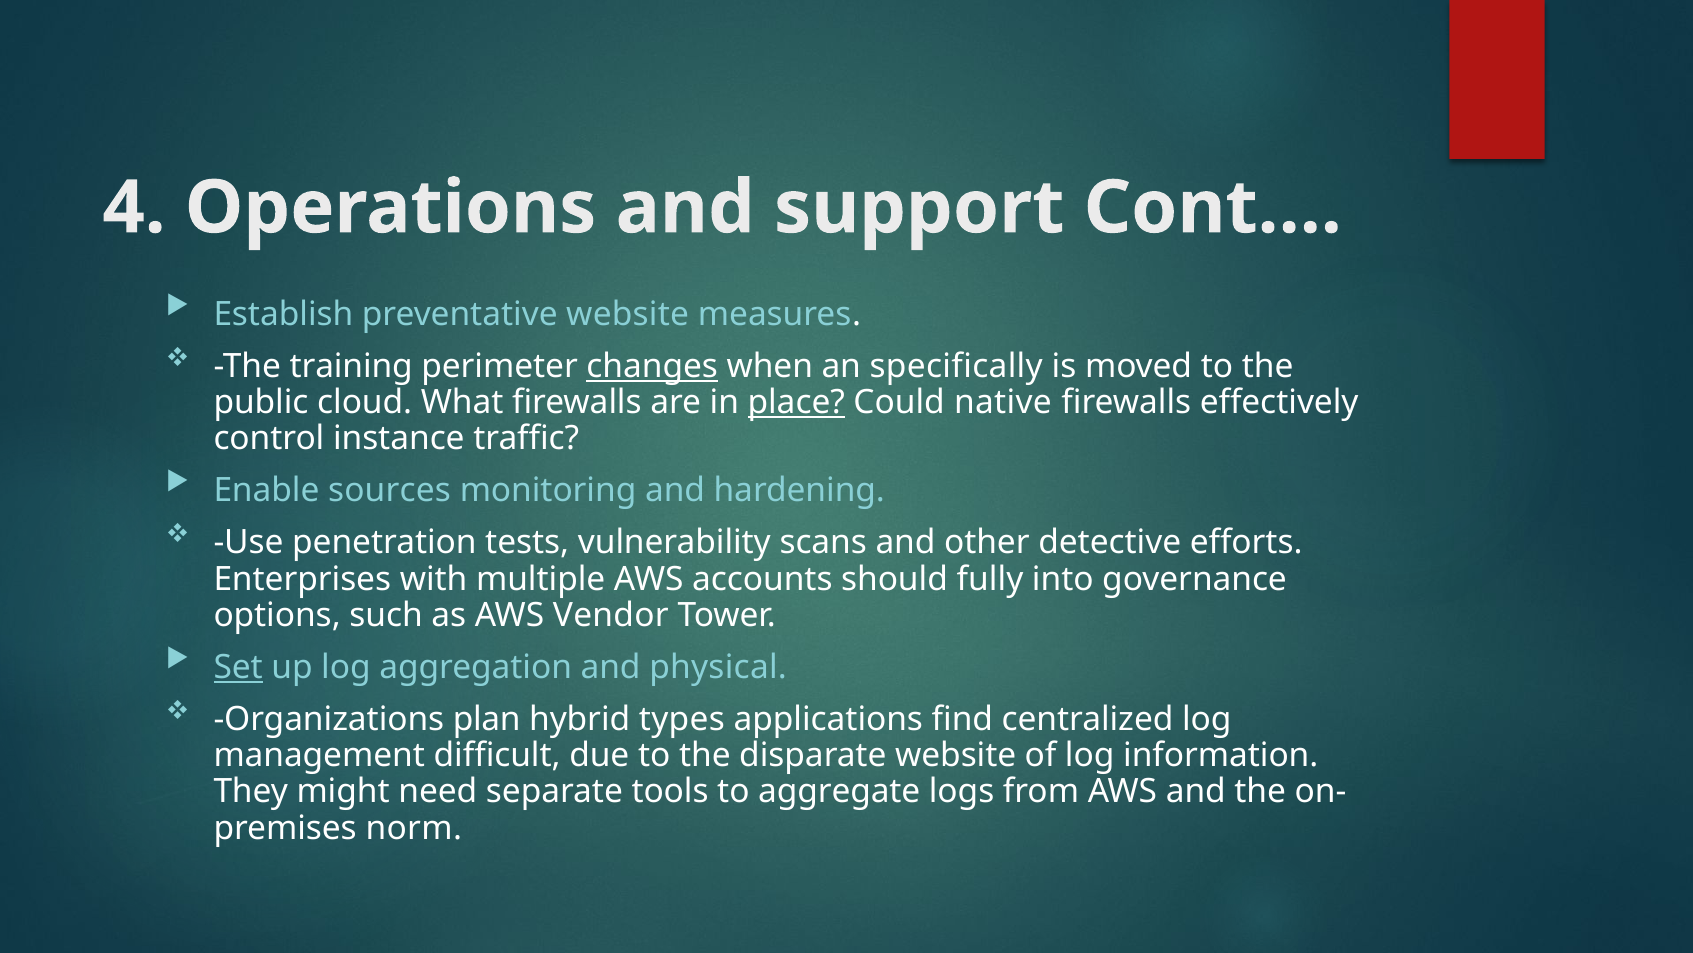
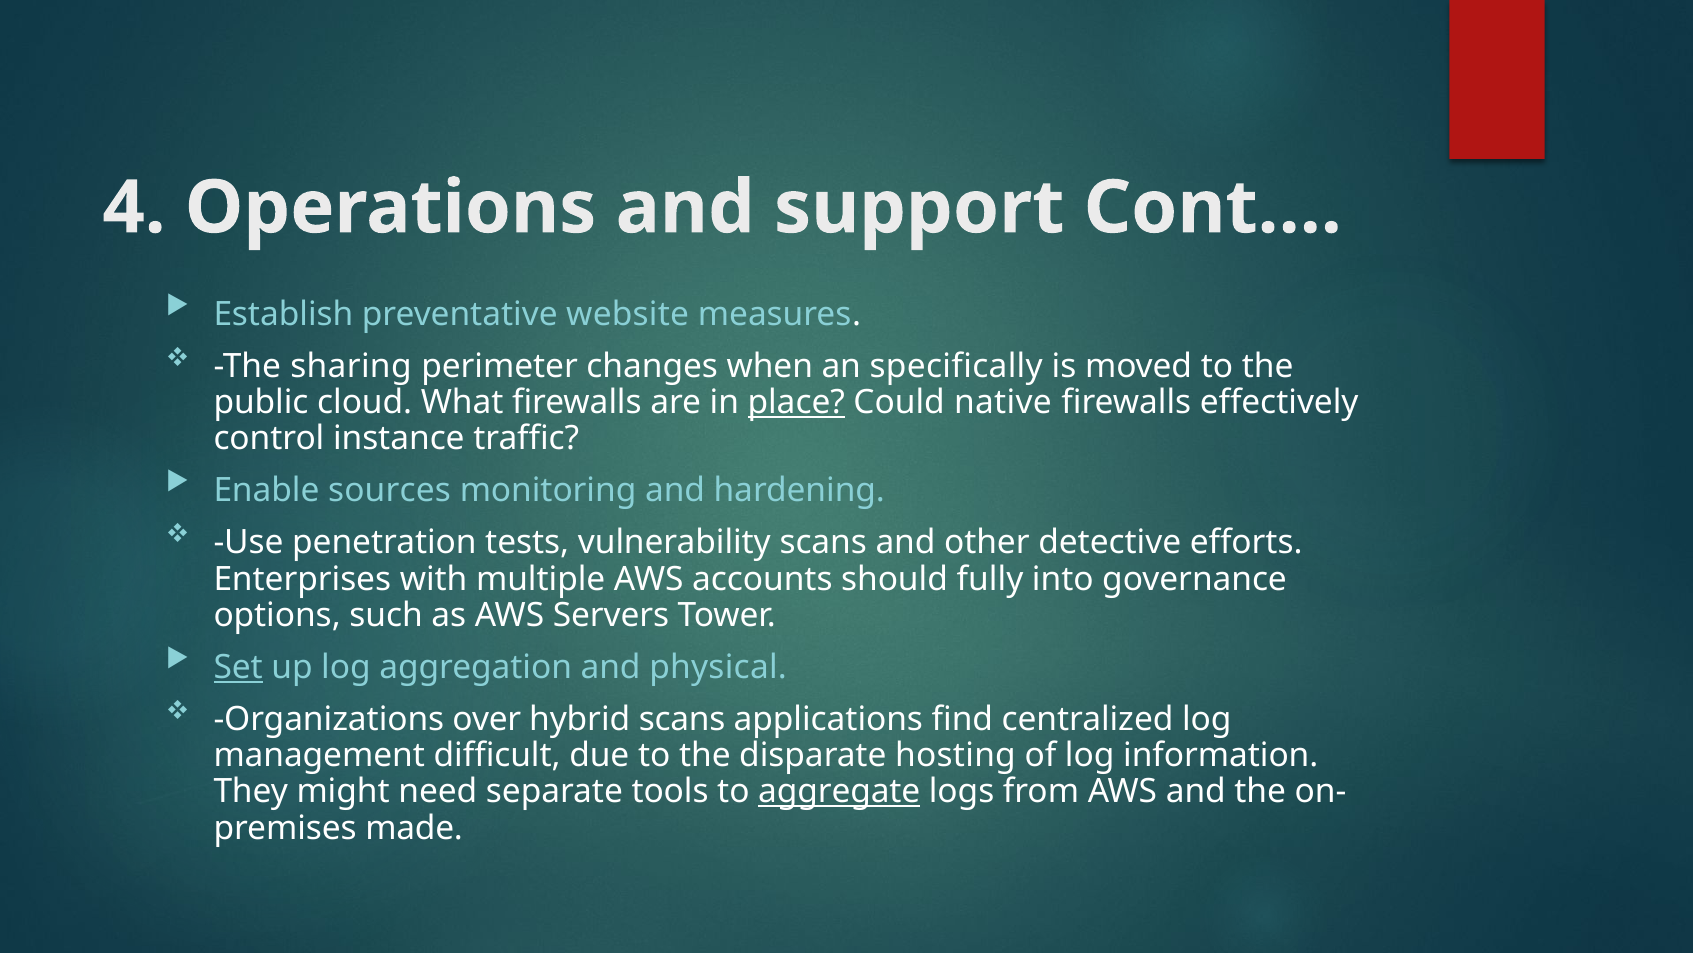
training: training -> sharing
changes underline: present -> none
Vendor: Vendor -> Servers
plan: plan -> over
hybrid types: types -> scans
disparate website: website -> hosting
aggregate underline: none -> present
norm: norm -> made
